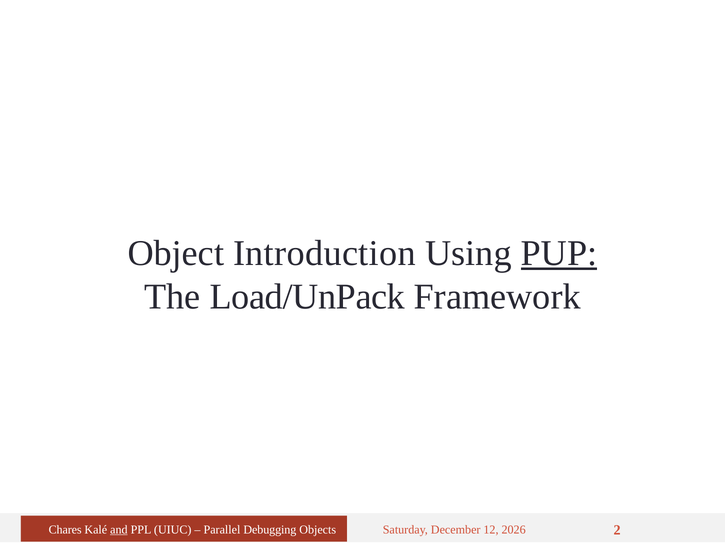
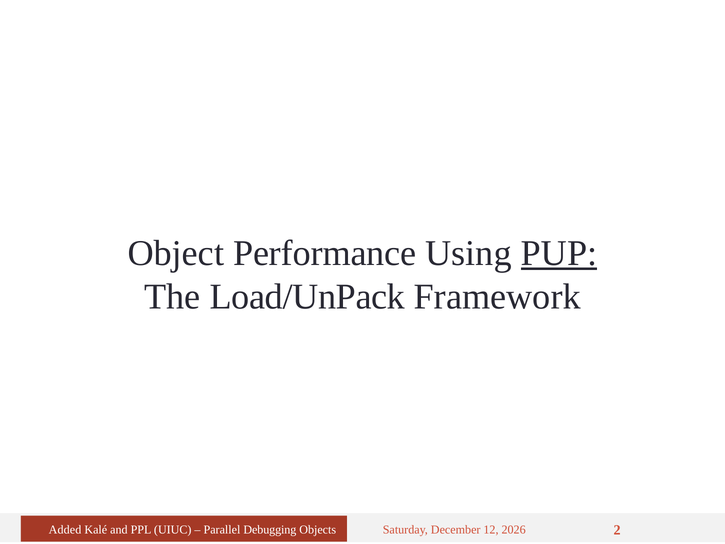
Introduction: Introduction -> Performance
Chares: Chares -> Added
and underline: present -> none
